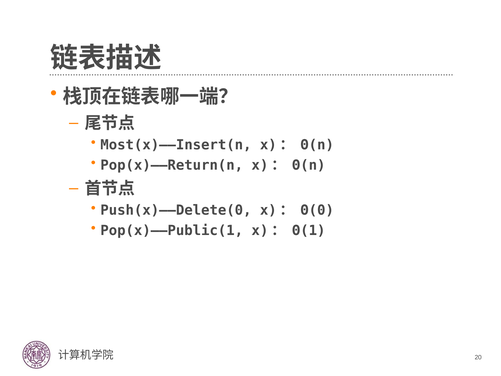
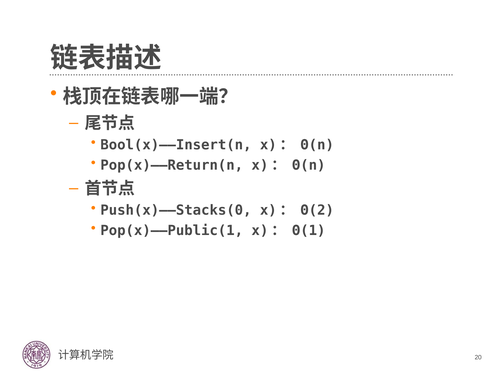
Most(x)——Insert(n: Most(x)——Insert(n -> Bool(x)——Insert(n
Push(x)——Delete(0: Push(x)——Delete(0 -> Push(x)——Stacks(0
Θ(0: Θ(0 -> Θ(2
